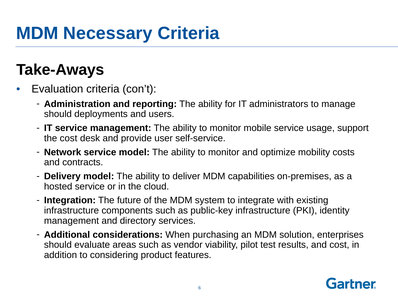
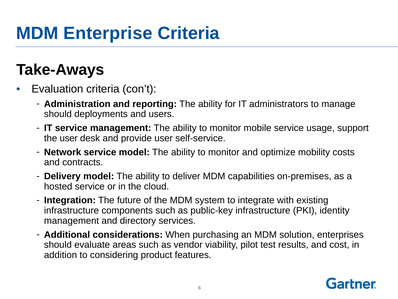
MDM Necessary: Necessary -> Enterprise
the cost: cost -> user
